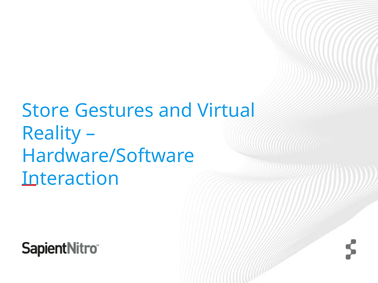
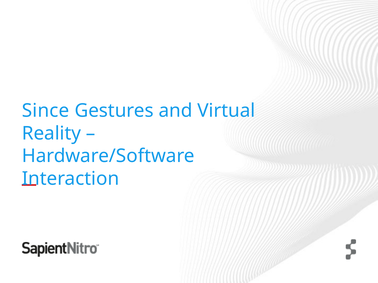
Store: Store -> Since
